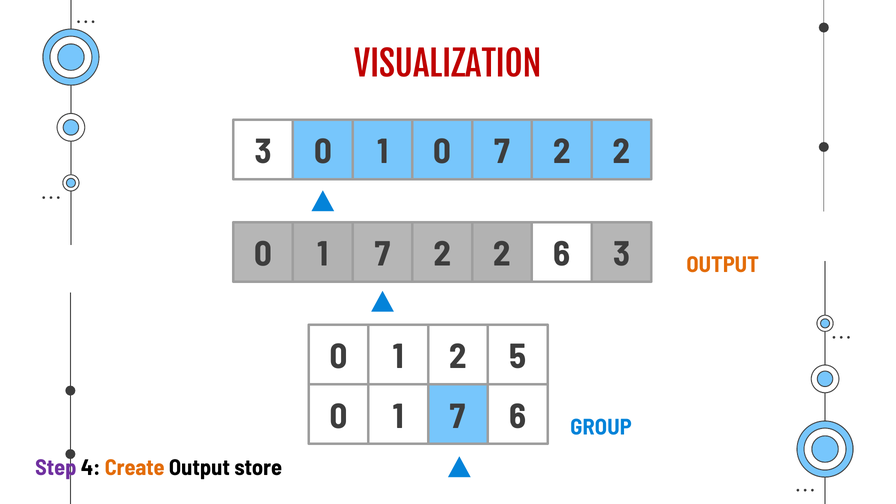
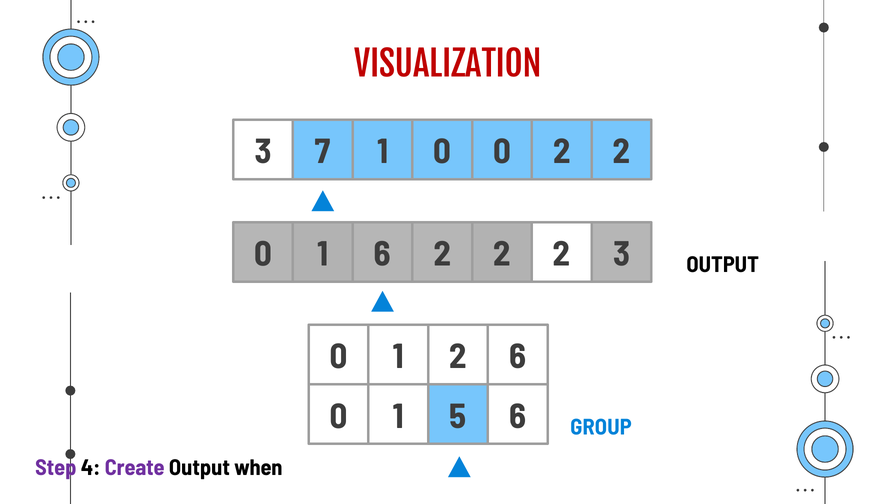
3 0: 0 -> 7
0 7: 7 -> 0
7 at (382, 254): 7 -> 6
2 2 6: 6 -> 2
OUTPUT at (723, 265) colour: orange -> black
2 5: 5 -> 6
7 at (458, 417): 7 -> 5
Create colour: orange -> purple
store: store -> when
